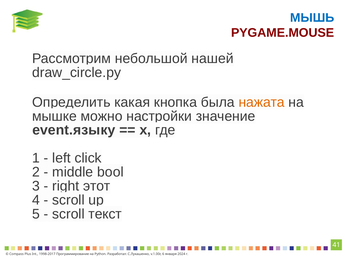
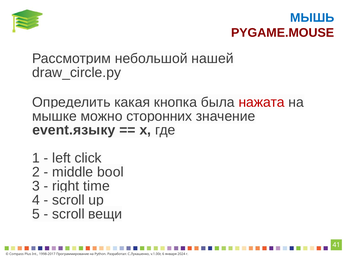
нажата colour: orange -> red
настройки: настройки -> сторонних
этот: этот -> time
текст: текст -> вещи
